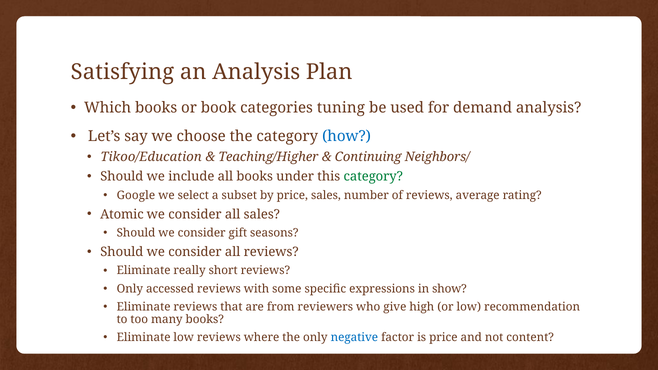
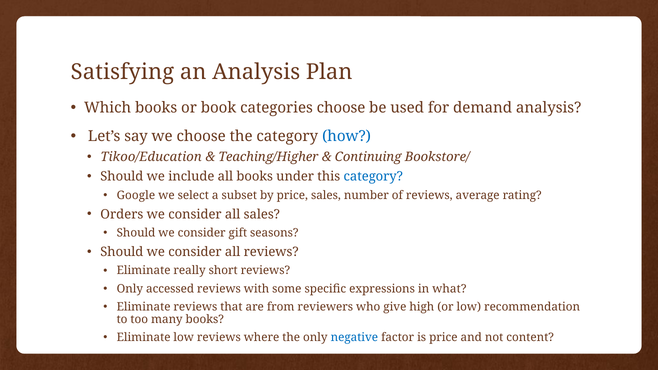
categories tuning: tuning -> choose
Neighbors/: Neighbors/ -> Bookstore/
category at (373, 177) colour: green -> blue
Atomic: Atomic -> Orders
show: show -> what
